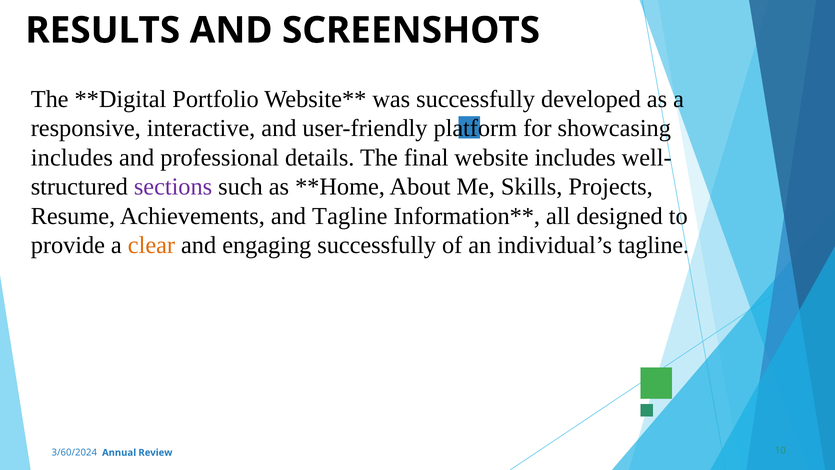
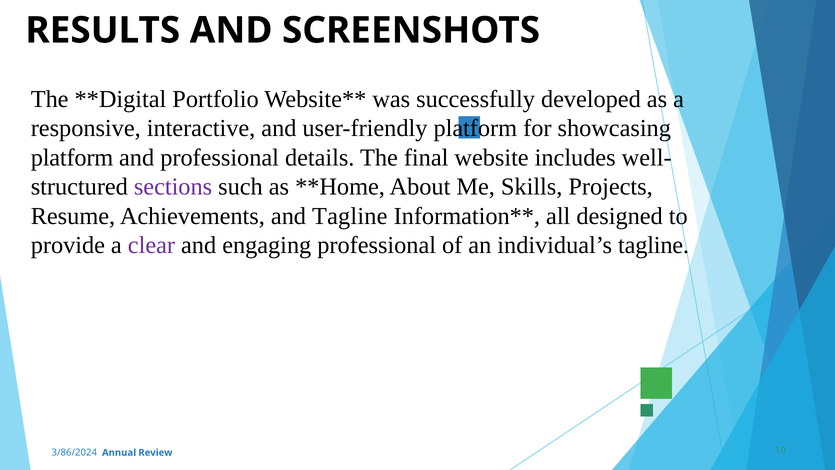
includes at (72, 158): includes -> platform
clear colour: orange -> purple
engaging successfully: successfully -> professional
3/60/2024: 3/60/2024 -> 3/86/2024
